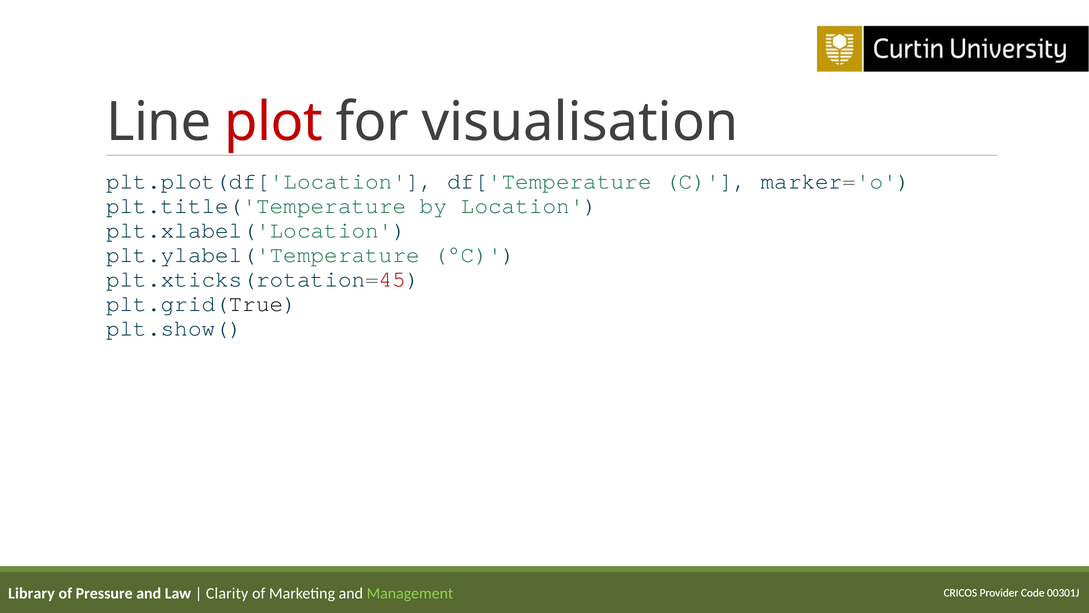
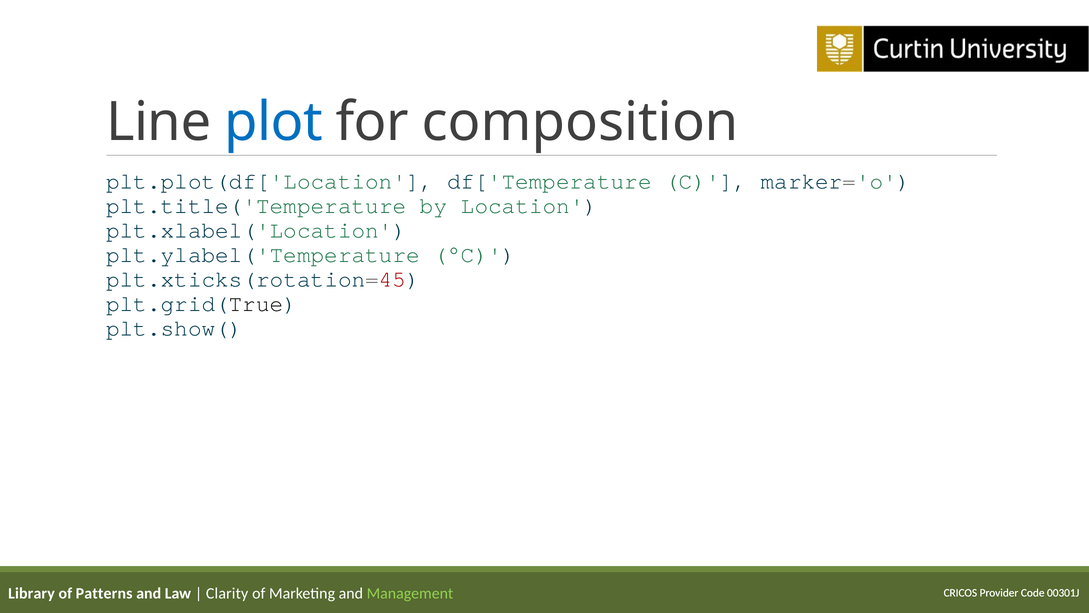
plot colour: red -> blue
visualisation: visualisation -> composition
Pressure: Pressure -> Patterns
